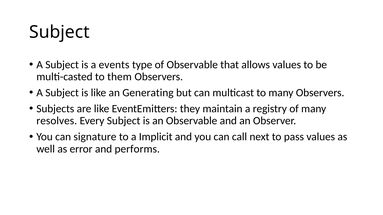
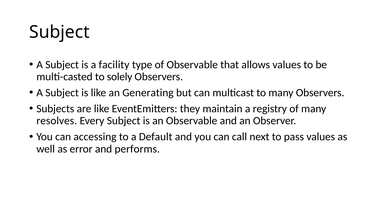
events: events -> facility
them: them -> solely
signature: signature -> accessing
Implicit: Implicit -> Default
